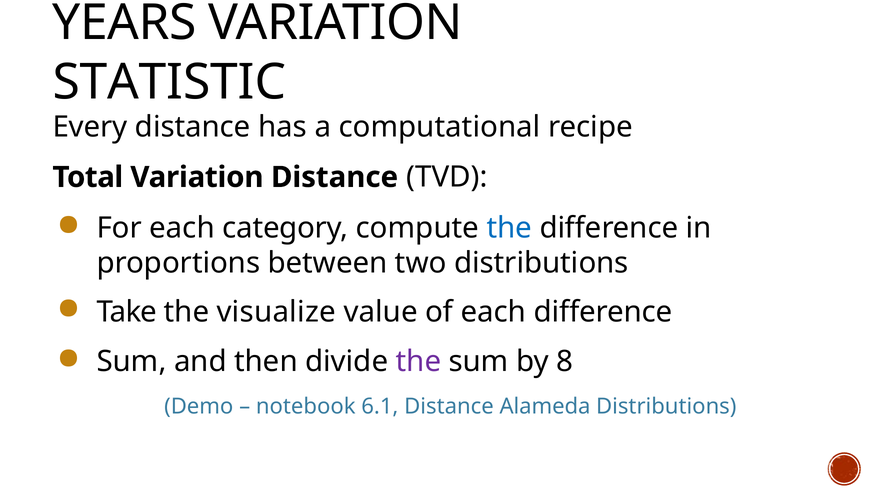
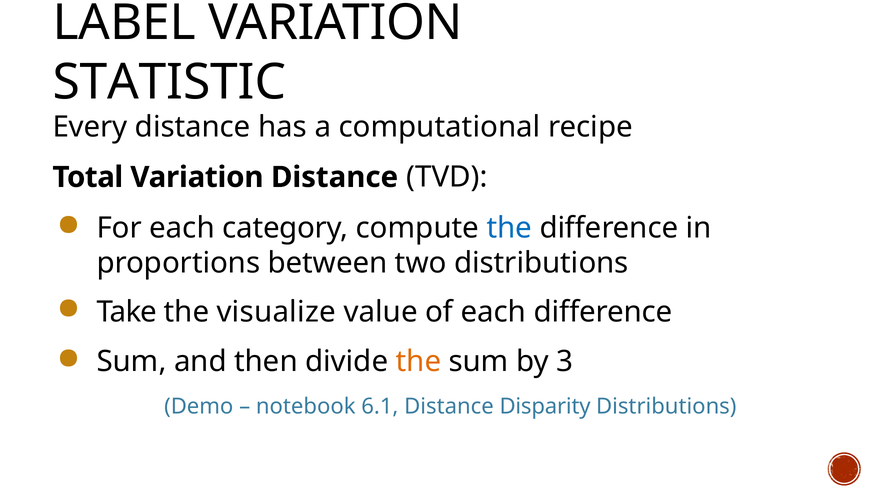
YEARS: YEARS -> LABEL
the at (418, 362) colour: purple -> orange
8: 8 -> 3
Alameda: Alameda -> Disparity
